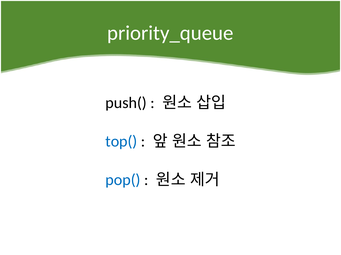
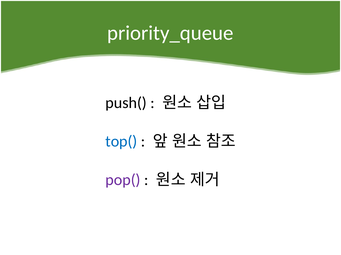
pop( colour: blue -> purple
